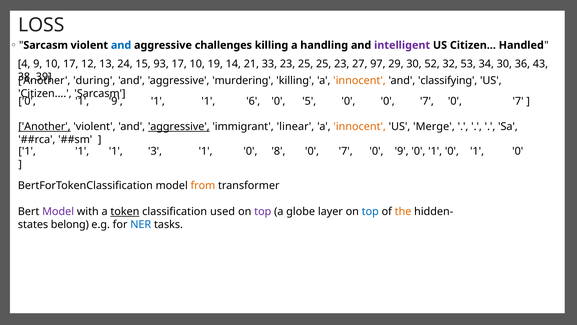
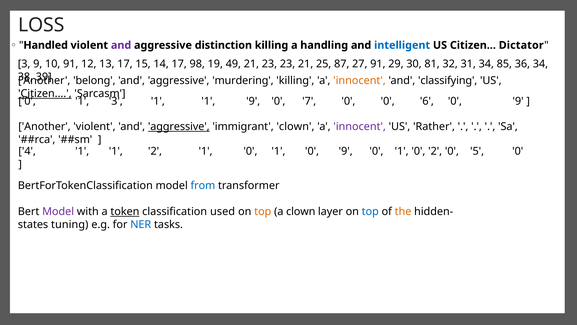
Sarcasm at (46, 45): Sarcasm -> Handled
and at (121, 45) colour: blue -> purple
challenges: challenges -> distinction
intelligent colour: purple -> blue
Handled: Handled -> Dictator
4 at (24, 64): 4 -> 3
10 17: 17 -> 91
13 24: 24 -> 17
93: 93 -> 14
17 10: 10 -> 98
14: 14 -> 49
21 33: 33 -> 23
23 25: 25 -> 21
25 23: 23 -> 87
27 97: 97 -> 91
52: 52 -> 81
53: 53 -> 31
34 30: 30 -> 85
36 43: 43 -> 34
during: during -> belong
Citizen at (45, 94) underline: none -> present
1 9: 9 -> 3
1 6: 6 -> 9
5: 5 -> 7
0 0 7: 7 -> 6
7 at (518, 101): 7 -> 9
Another at (44, 127) underline: present -> none
immigrant linear: linear -> clown
innocent at (360, 127) colour: orange -> purple
Merge: Merge -> Rather
1 at (27, 151): 1 -> 4
1 3: 3 -> 2
1 0 8: 8 -> 1
7 at (346, 151): 7 -> 9
9 at (402, 151): 9 -> 1
1 at (435, 151): 1 -> 2
1 at (477, 151): 1 -> 5
from colour: orange -> blue
top at (263, 211) colour: purple -> orange
a globe: globe -> clown
belong: belong -> tuning
